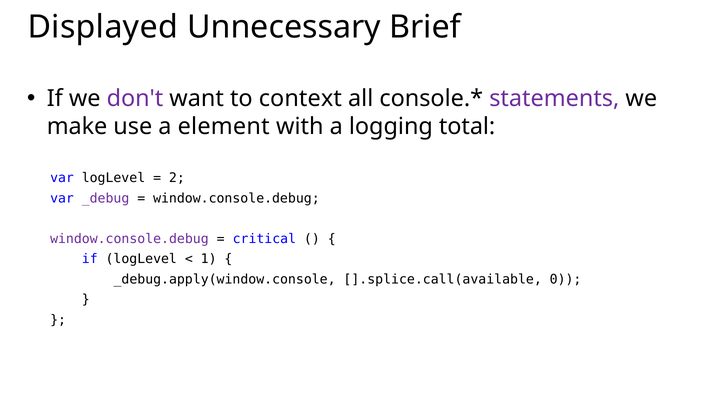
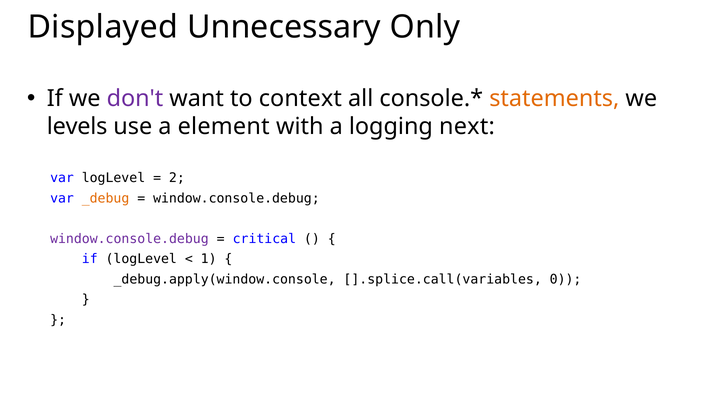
Brief: Brief -> Only
statements colour: purple -> orange
make: make -> levels
total: total -> next
_debug colour: purple -> orange
].splice.call(available: ].splice.call(available -> ].splice.call(variables
